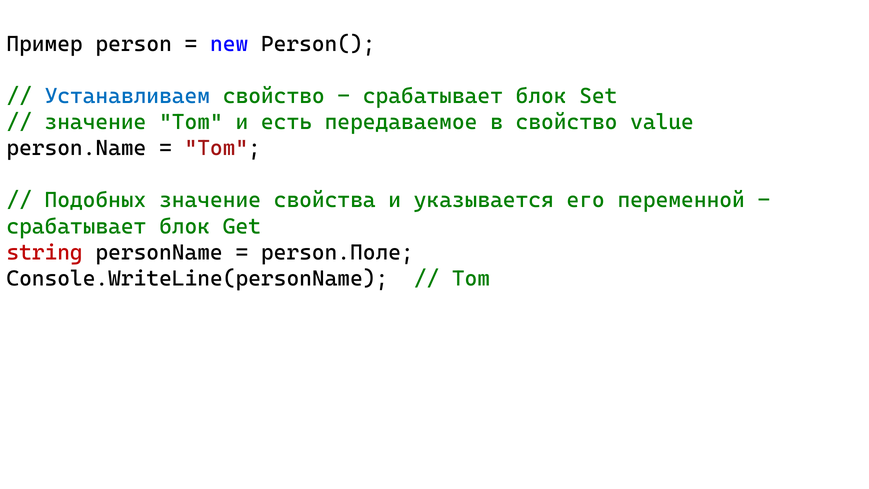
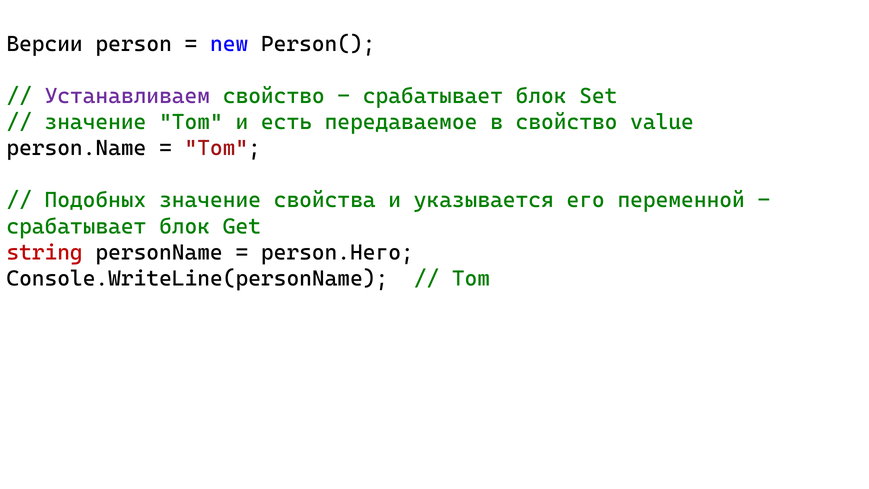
Пример: Пример -> Версии
Устанавливаем colour: blue -> purple
person.Поле: person.Поле -> person.Него
